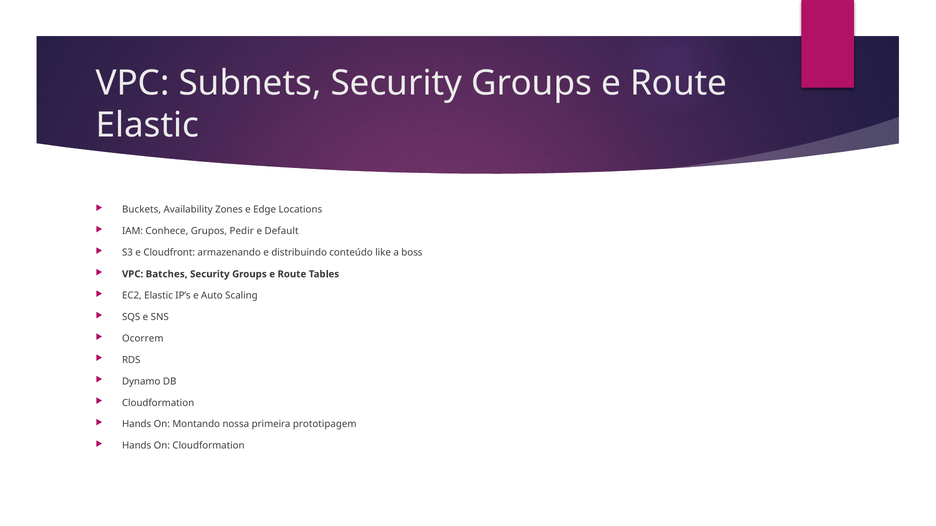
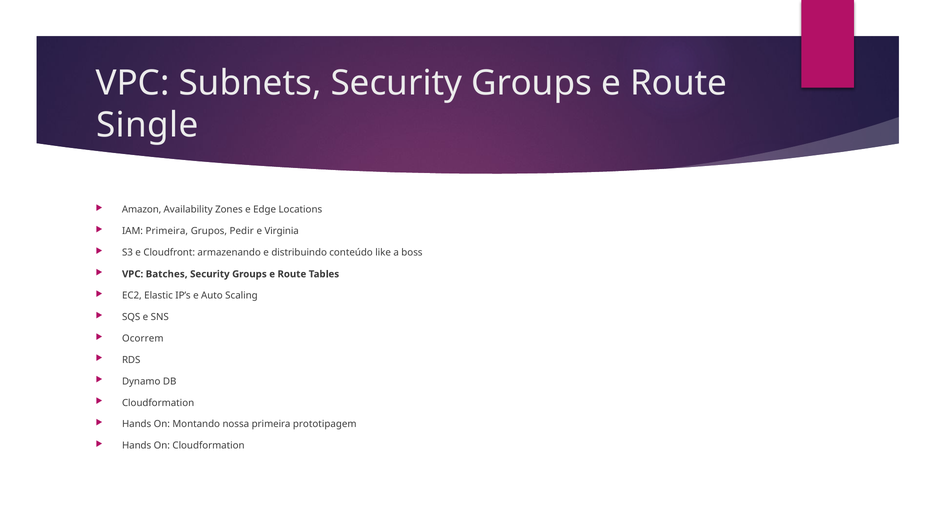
Elastic at (147, 125): Elastic -> Single
Buckets: Buckets -> Amazon
IAM Conhece: Conhece -> Primeira
Default: Default -> Virginia
